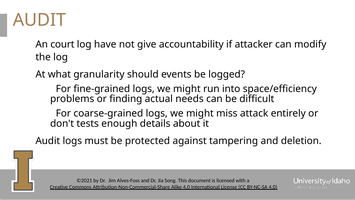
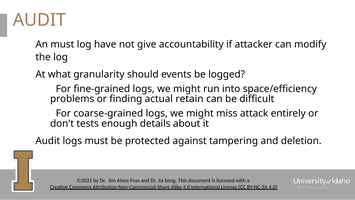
An court: court -> must
needs: needs -> retain
